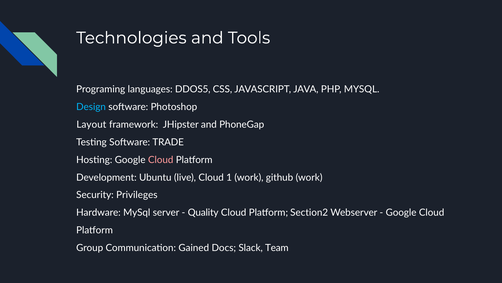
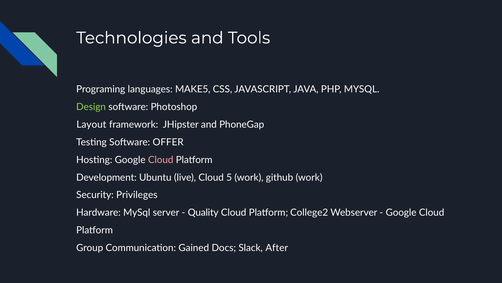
DDOS5: DDOS5 -> MAKE5
Design colour: light blue -> light green
TRADE: TRADE -> OFFER
1: 1 -> 5
Section2: Section2 -> College2
Team: Team -> After
